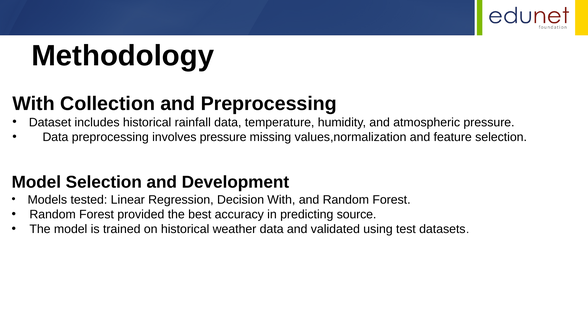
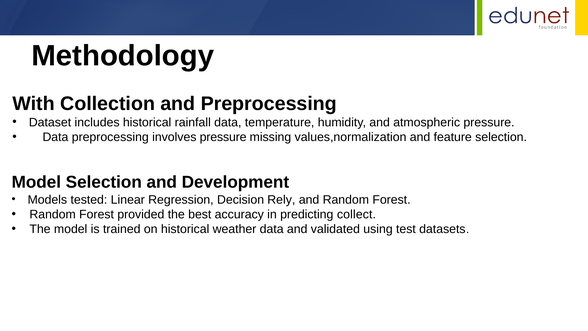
Decision With: With -> Rely
source: source -> collect
